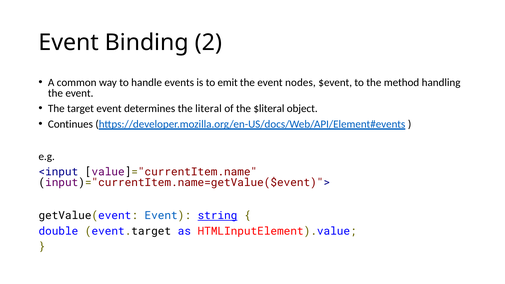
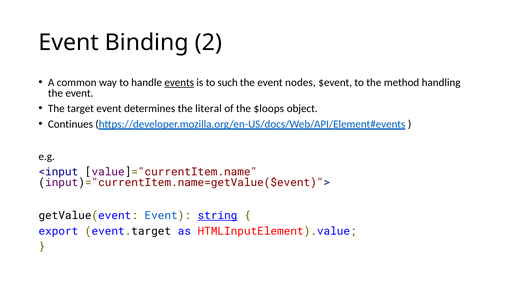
events underline: none -> present
emit: emit -> such
$literal: $literal -> $loops
double: double -> export
